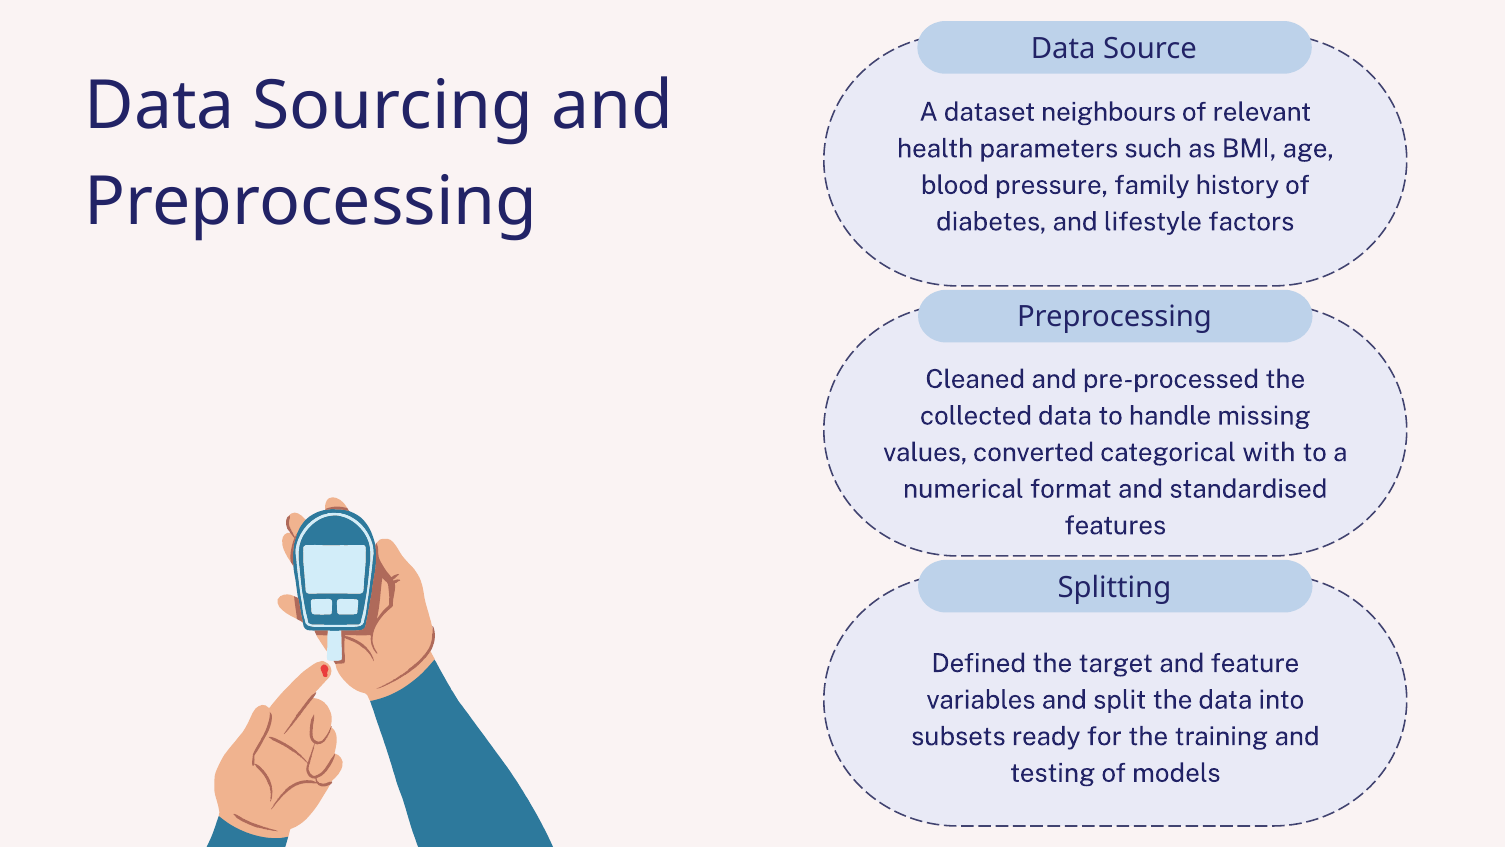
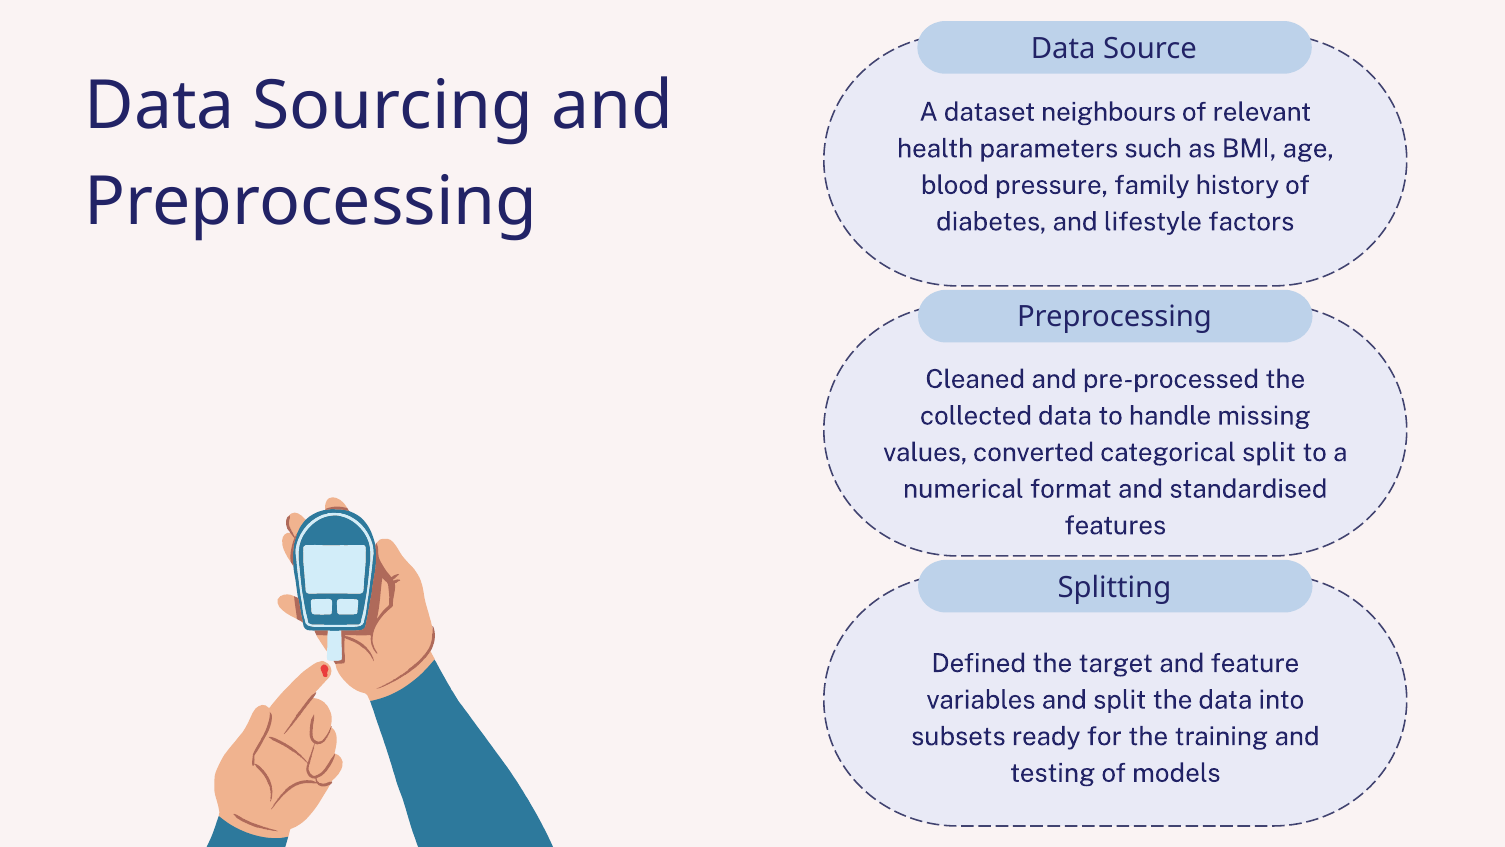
categorical with: with -> split
